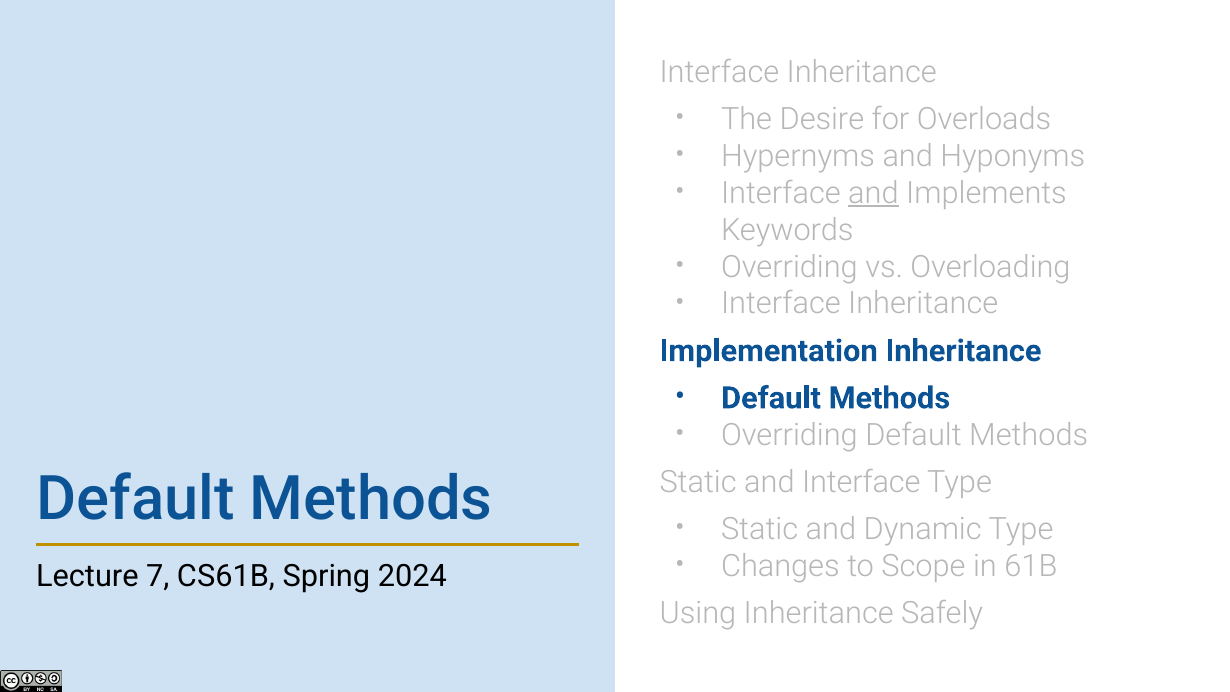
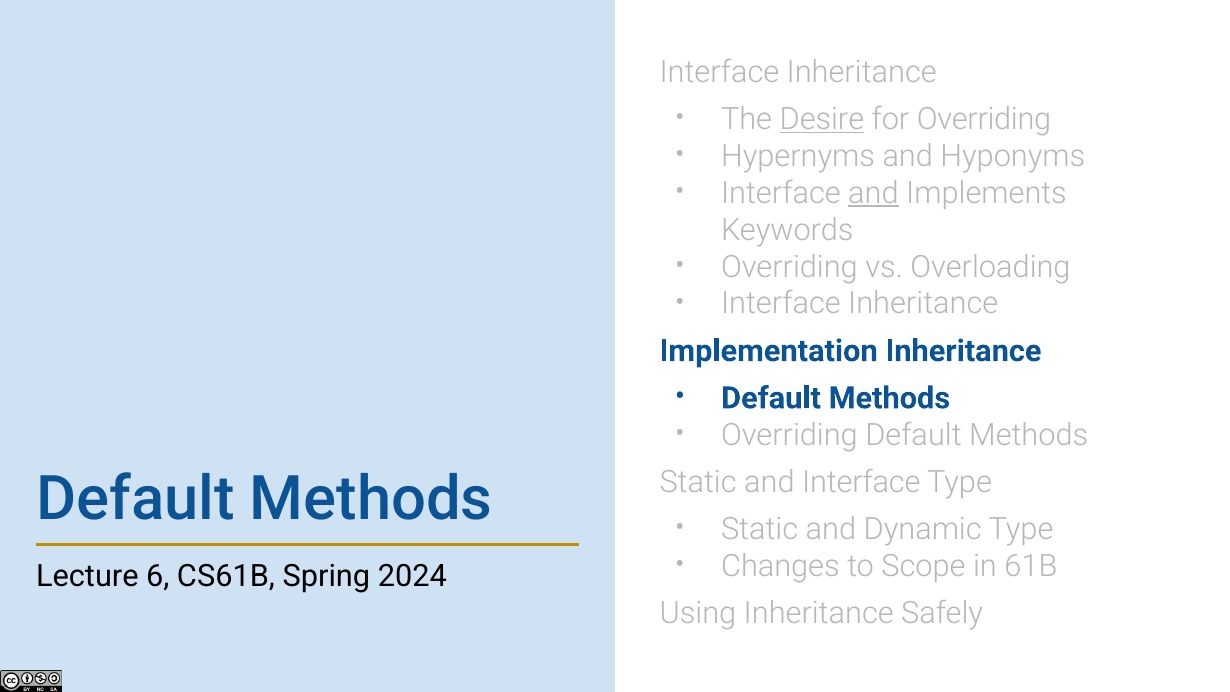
Desire underline: none -> present
for Overloads: Overloads -> Overriding
7: 7 -> 6
